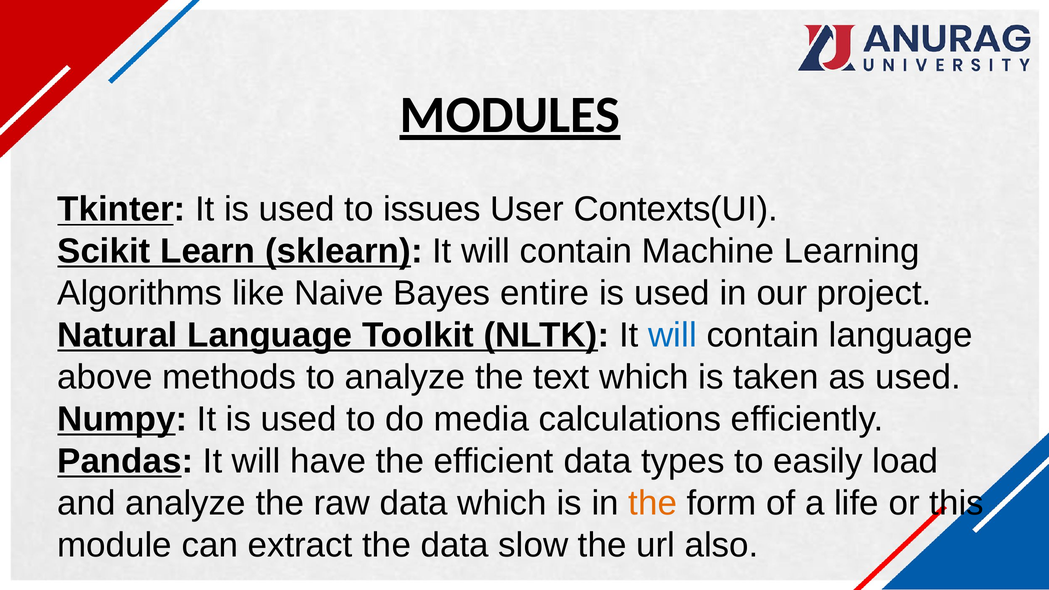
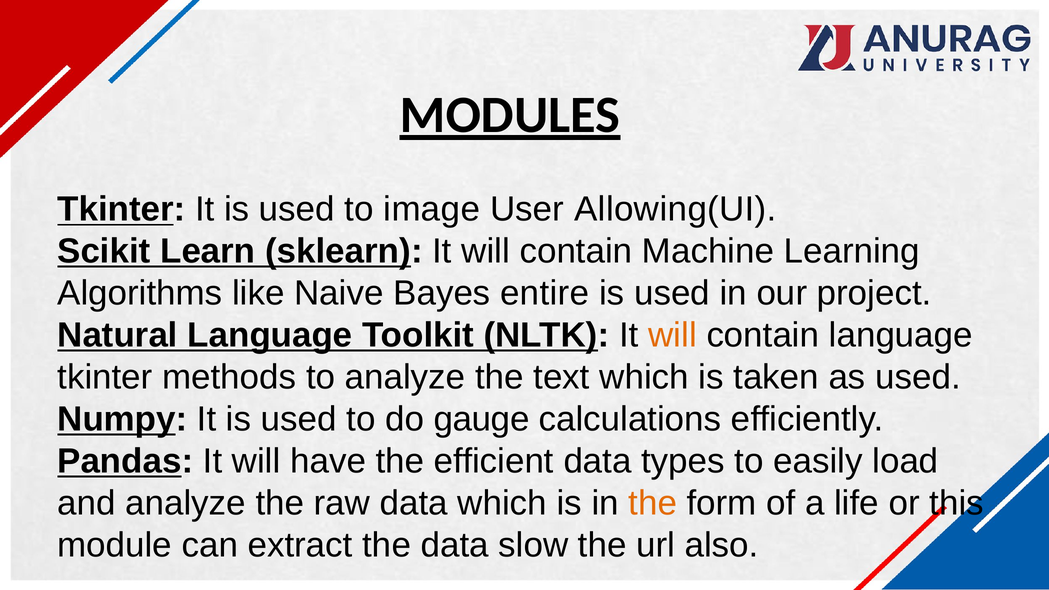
issues: issues -> image
Contexts(UI: Contexts(UI -> Allowing(UI
will at (672, 335) colour: blue -> orange
above at (105, 377): above -> tkinter
media: media -> gauge
